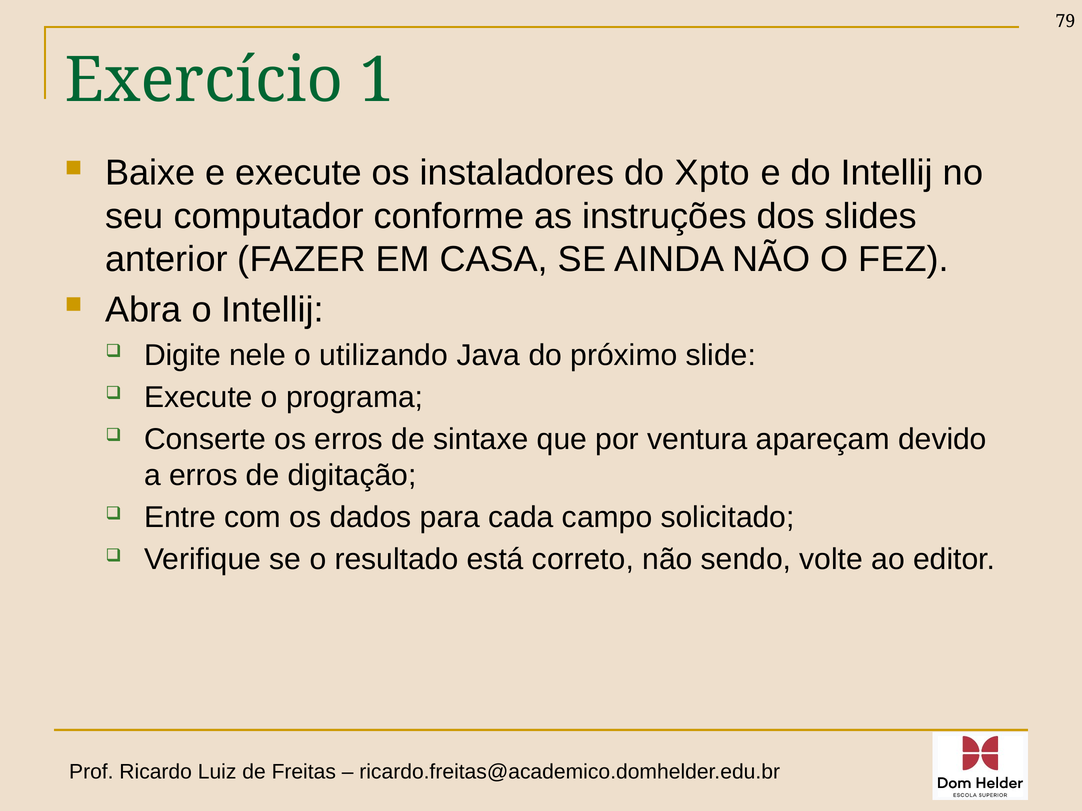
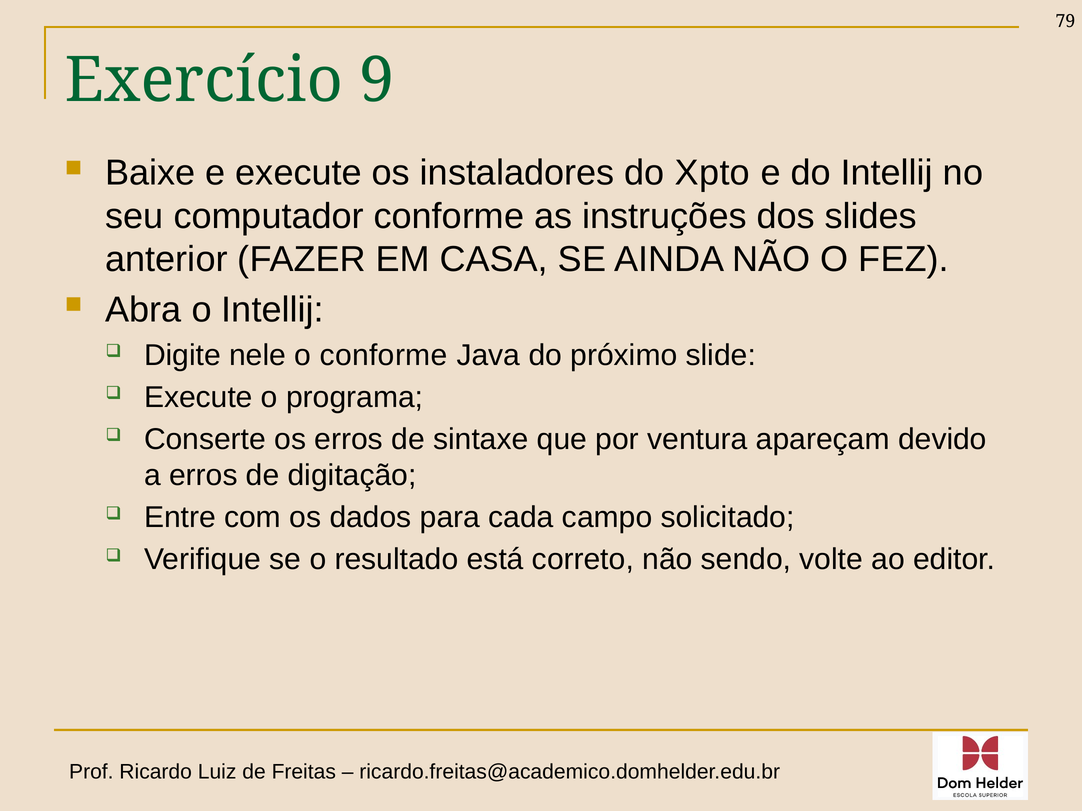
1: 1 -> 9
o utilizando: utilizando -> conforme
